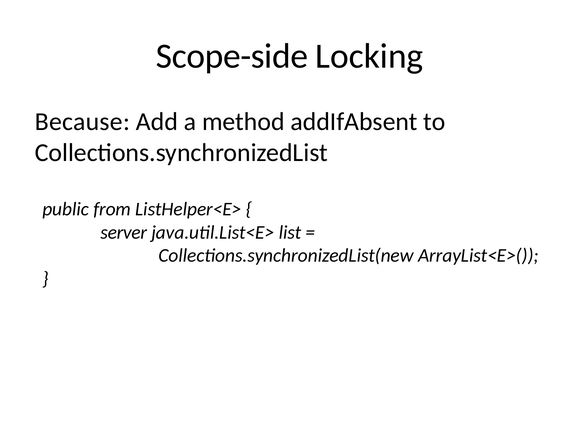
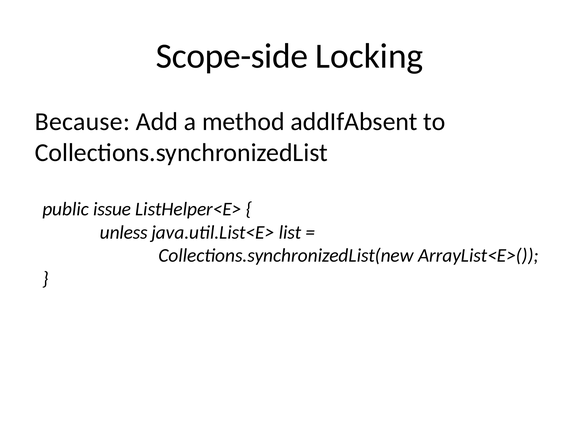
from: from -> issue
server: server -> unless
